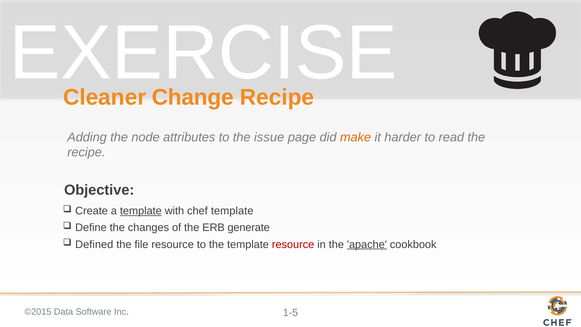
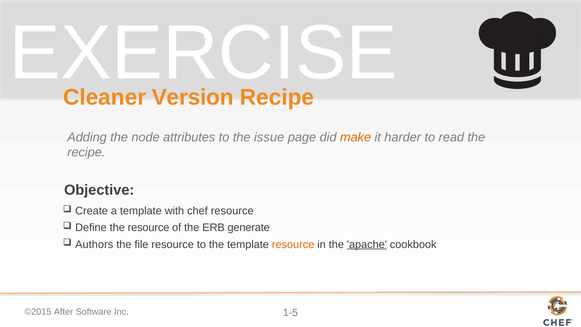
Change: Change -> Version
template at (141, 211) underline: present -> none
chef template: template -> resource
the changes: changes -> resource
Defined: Defined -> Authors
resource at (293, 244) colour: red -> orange
Data: Data -> After
